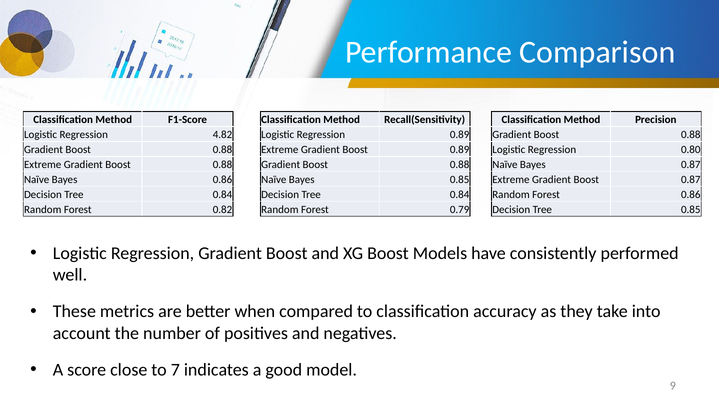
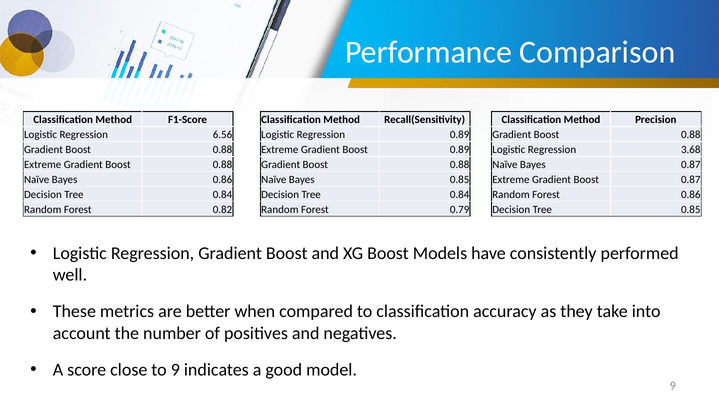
4.82: 4.82 -> 6.56
0.80: 0.80 -> 3.68
to 7: 7 -> 9
